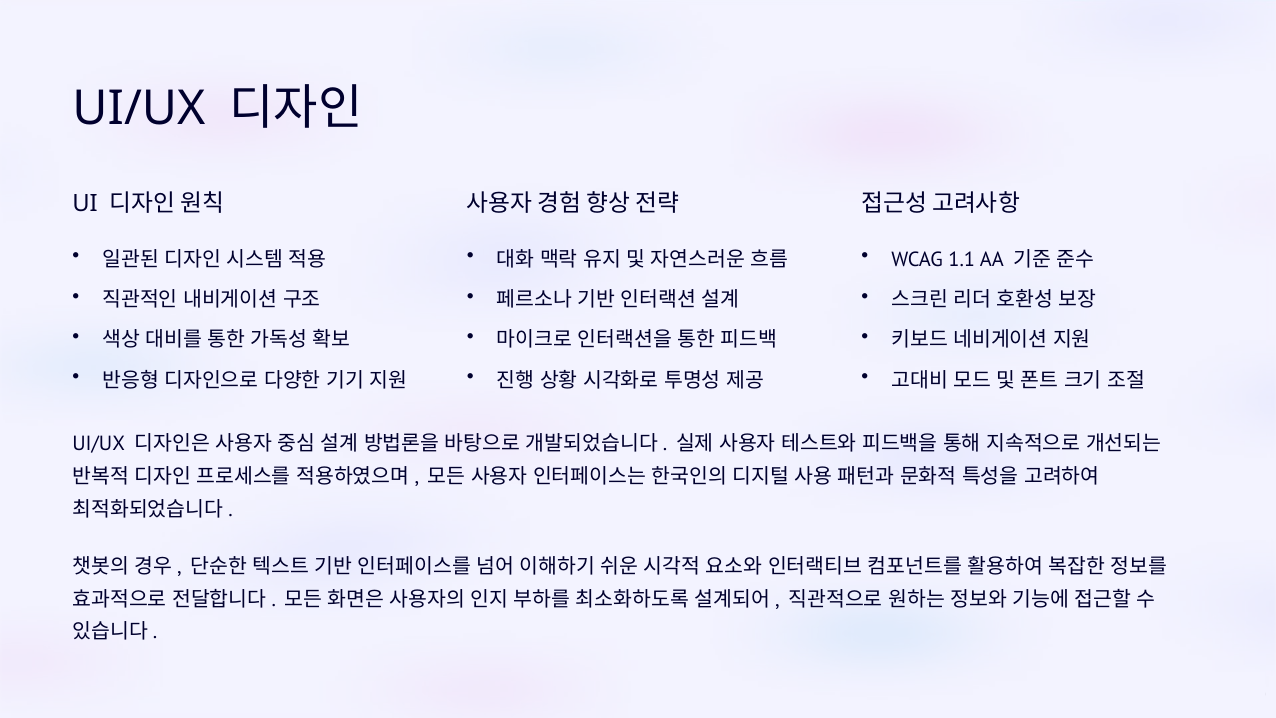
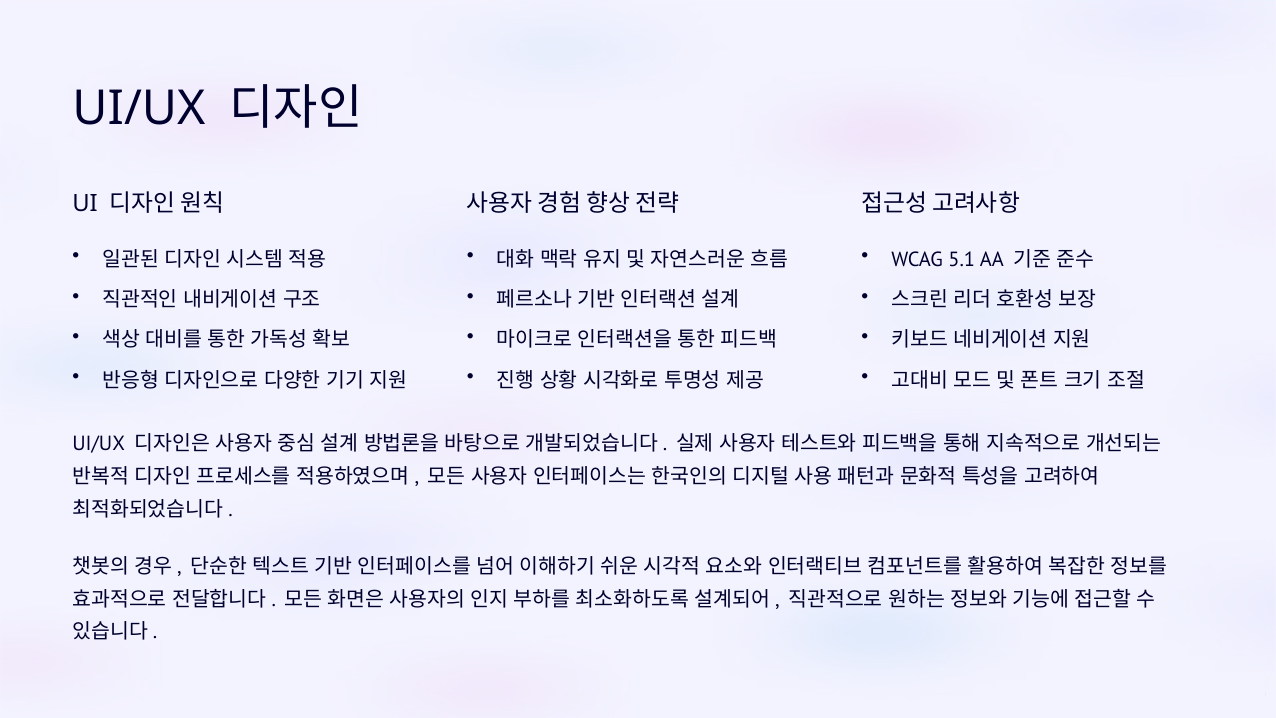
1.1: 1.1 -> 5.1
